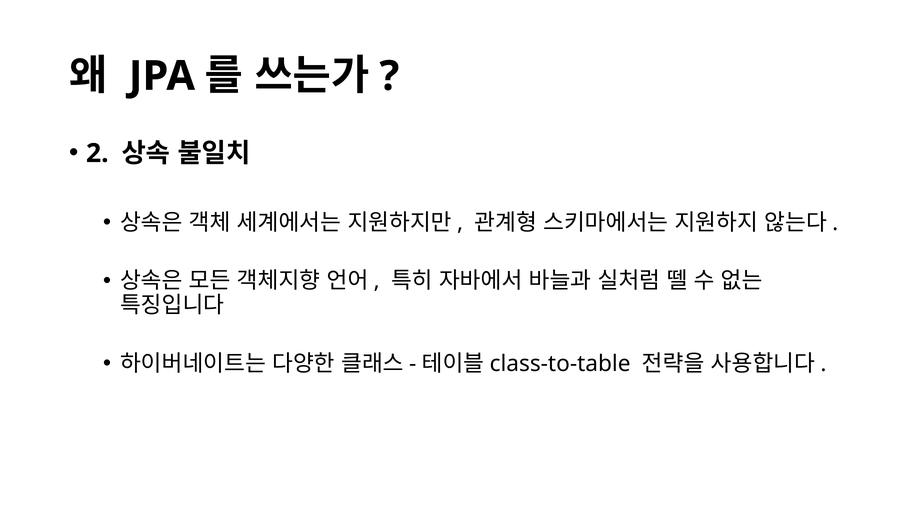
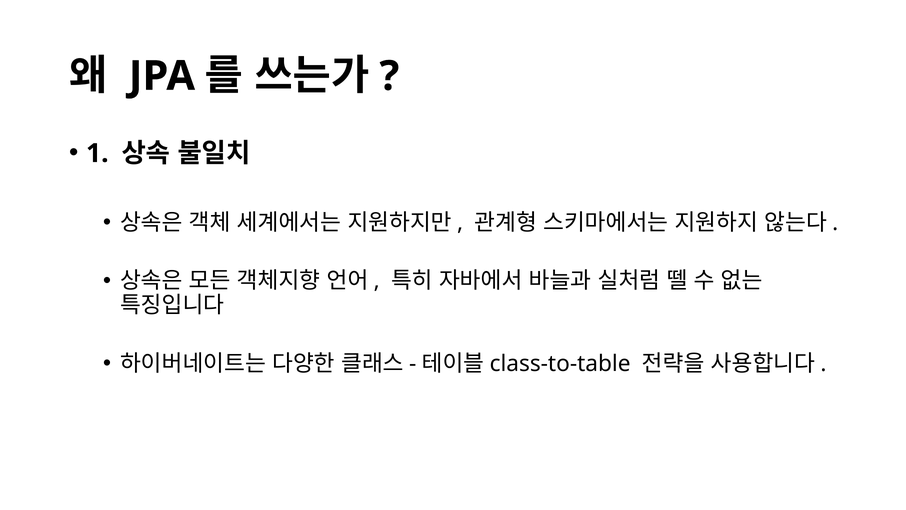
2: 2 -> 1
